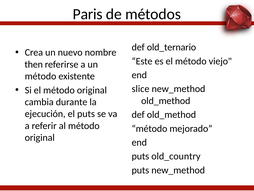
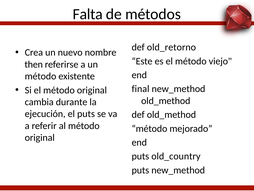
Paris: Paris -> Falta
old_ternario: old_ternario -> old_retorno
slice: slice -> final
